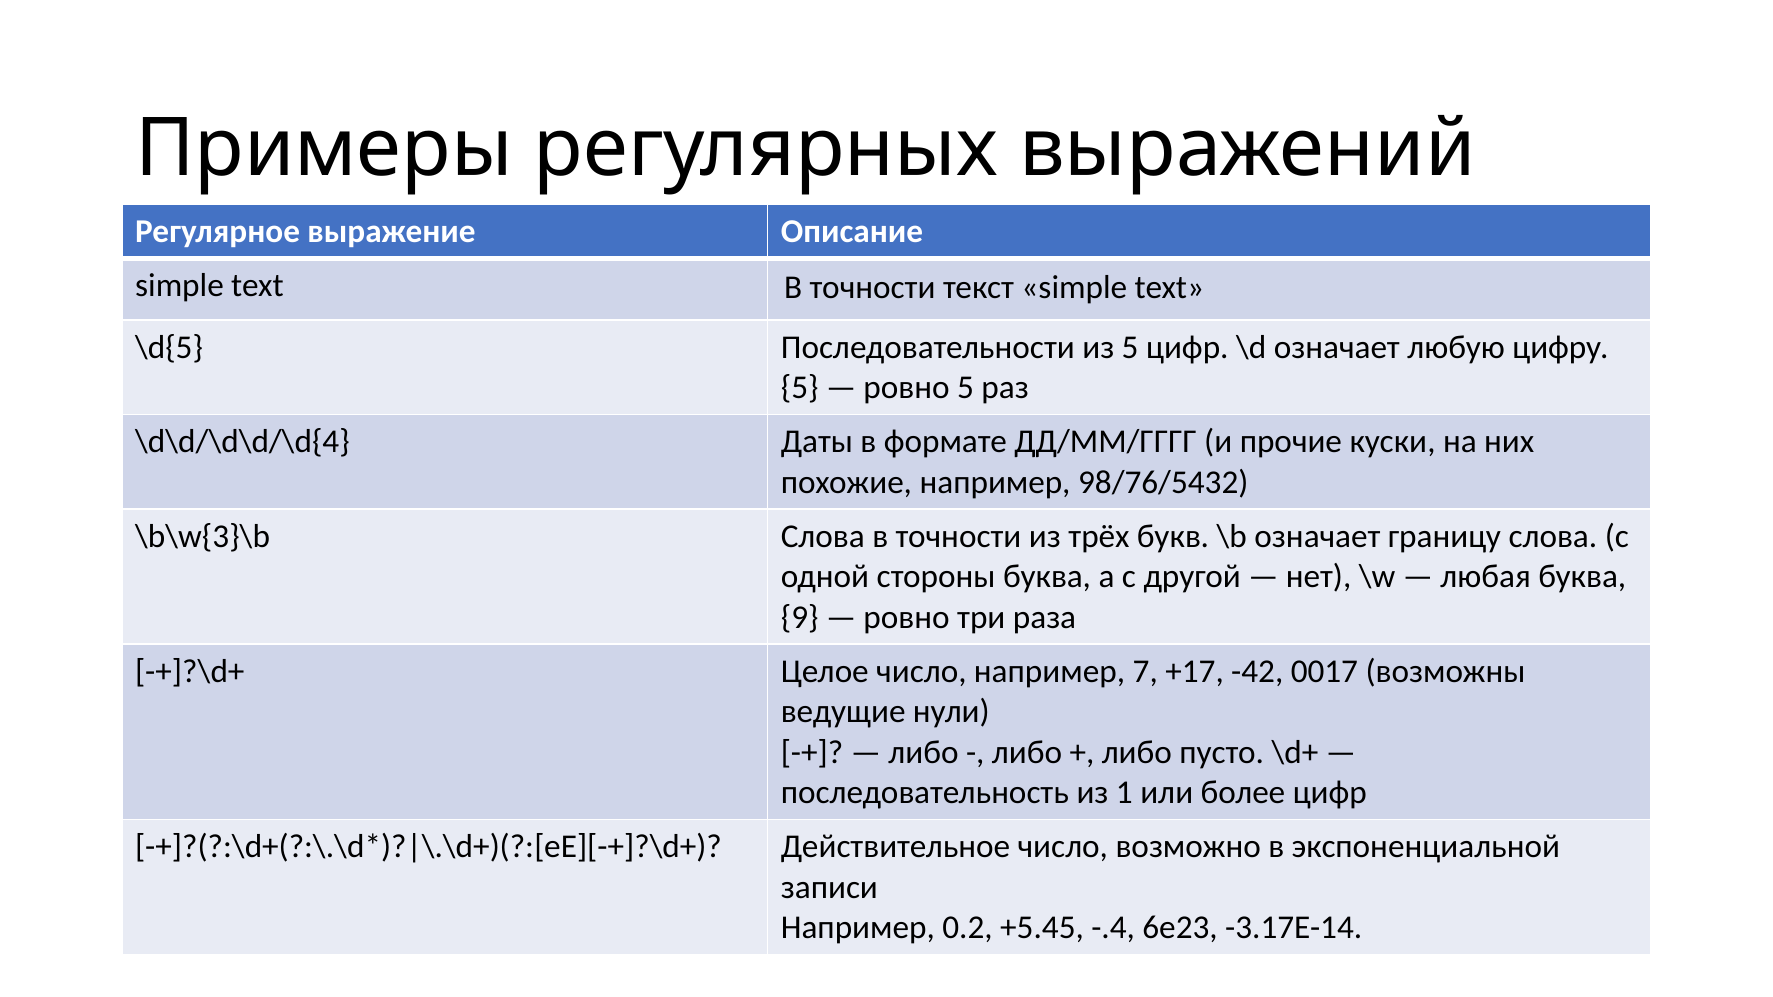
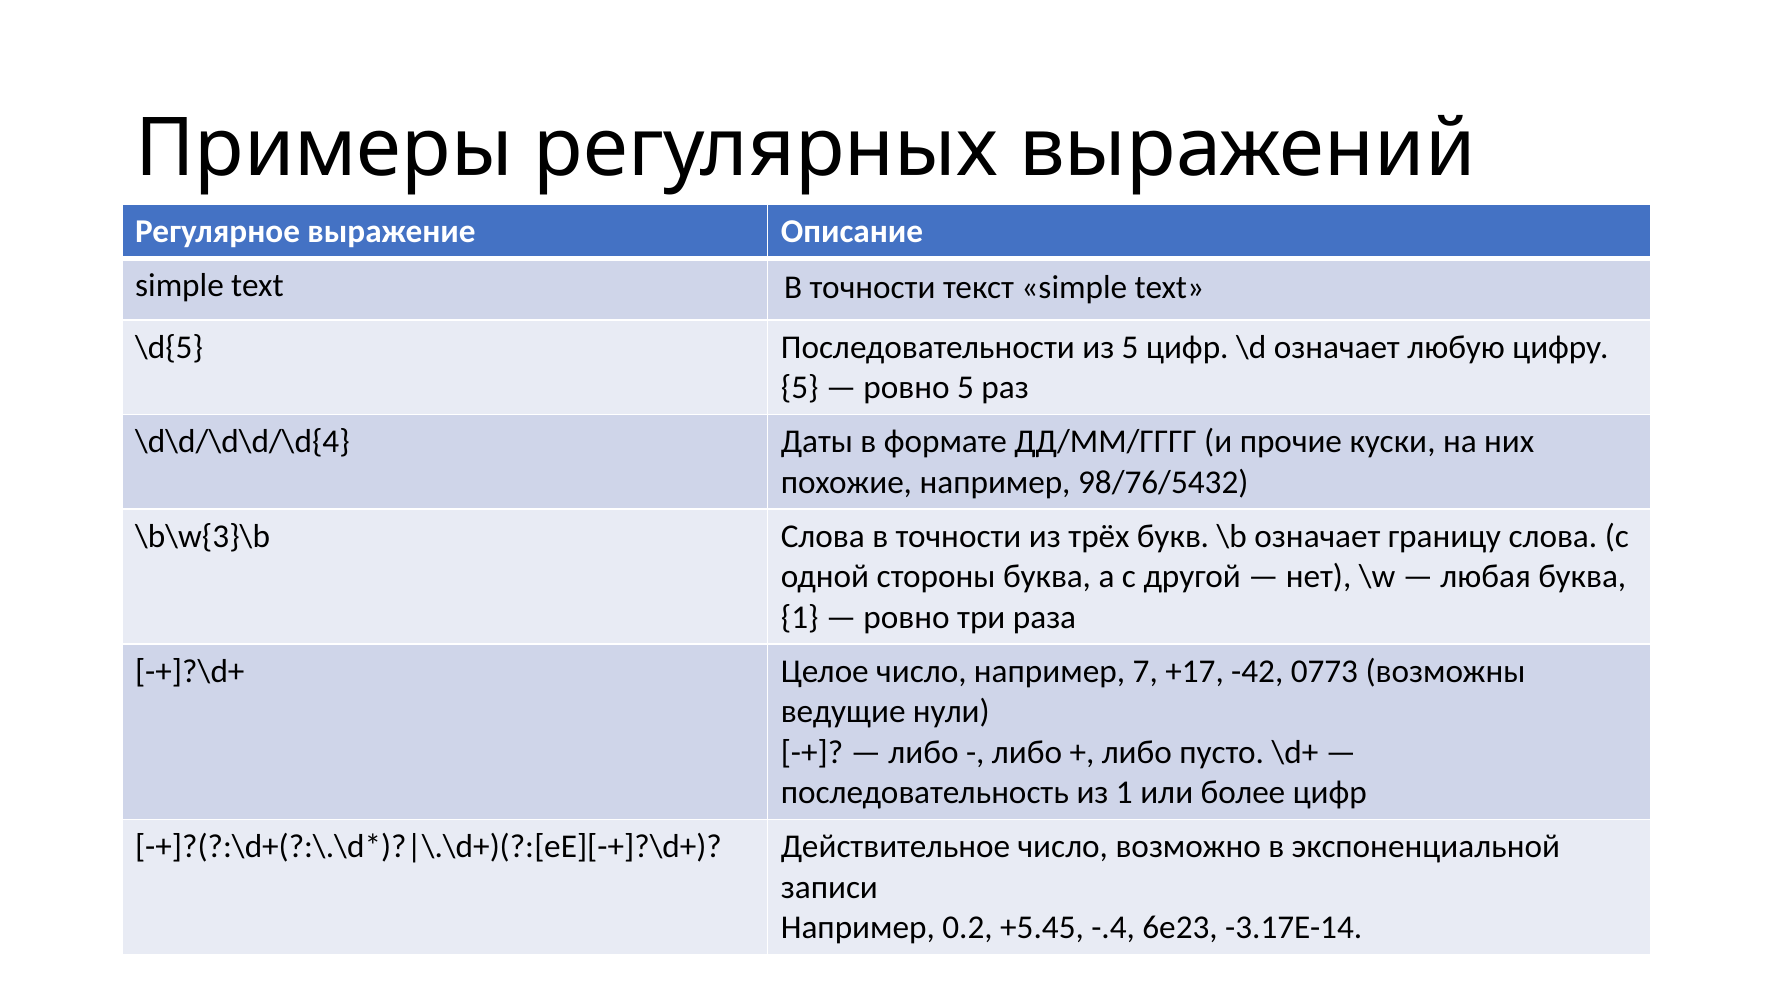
9 at (800, 617): 9 -> 1
0017: 0017 -> 0773
